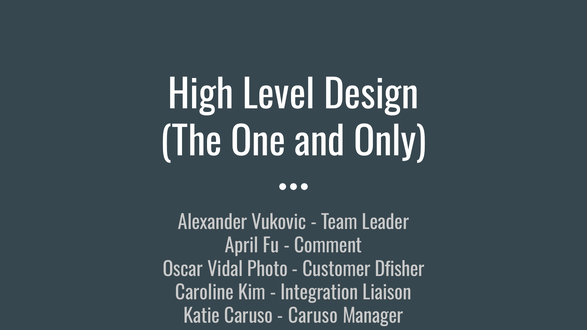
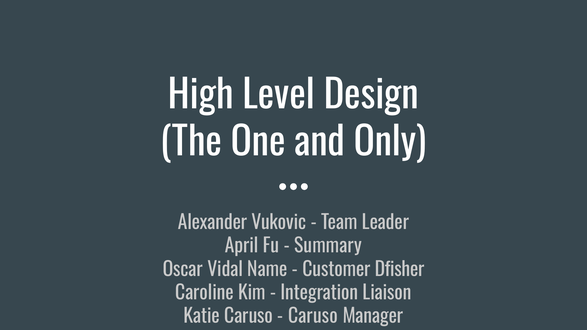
Comment: Comment -> Summary
Photo: Photo -> Name
